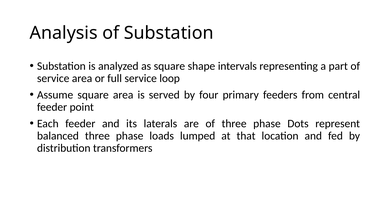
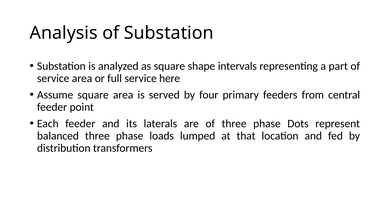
loop: loop -> here
